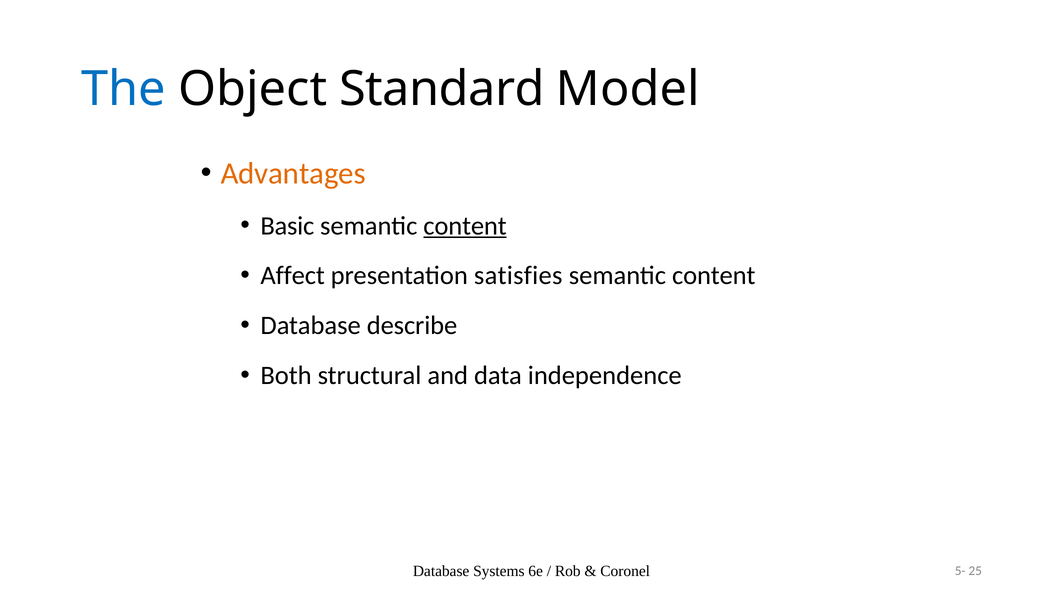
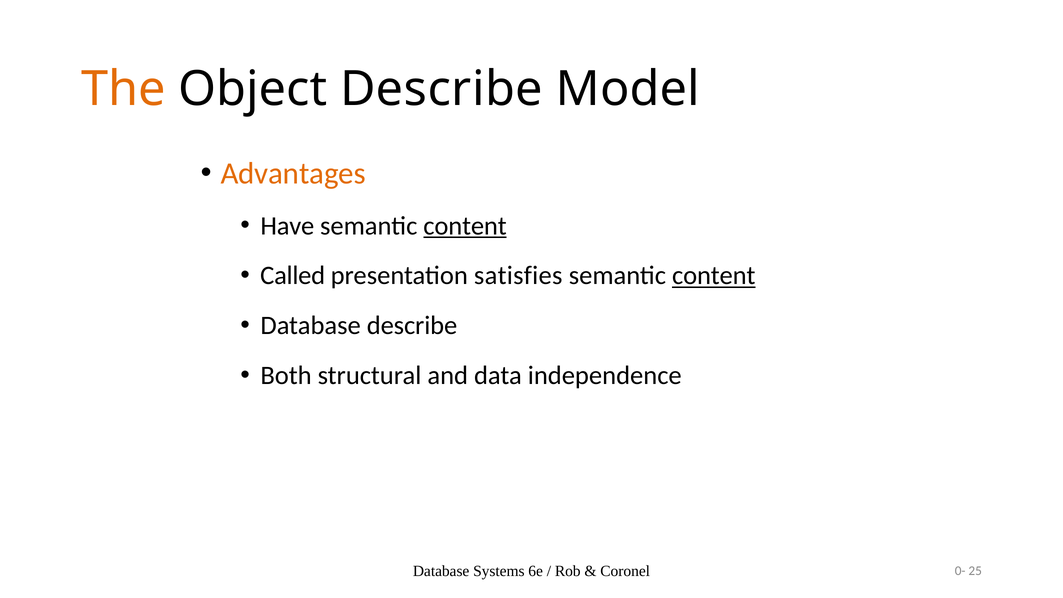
The colour: blue -> orange
Object Standard: Standard -> Describe
Basic: Basic -> Have
Affect: Affect -> Called
content at (714, 276) underline: none -> present
5-: 5- -> 0-
